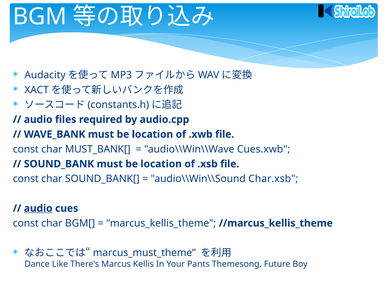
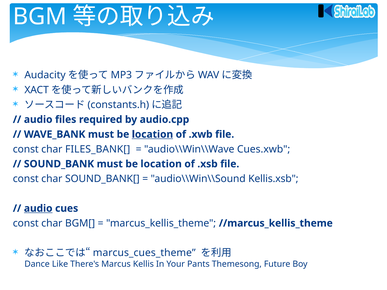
location at (152, 134) underline: none -> present
MUST_BANK[: MUST_BANK[ -> FILES_BANK[
Char.xsb: Char.xsb -> Kellis.xsb
marcus_must_theme: marcus_must_theme -> marcus_cues_theme
